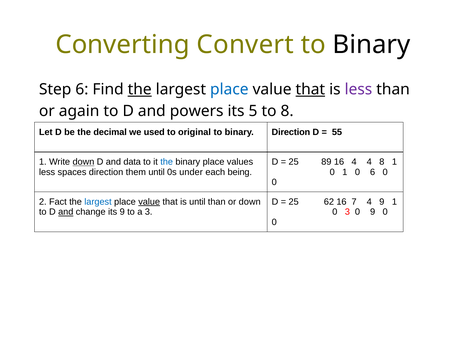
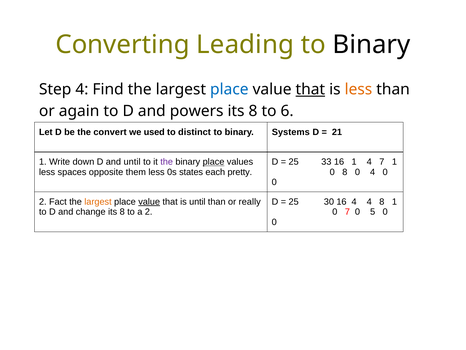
Convert: Convert -> Leading
Step 6: 6 -> 4
the at (140, 89) underline: present -> none
less at (358, 89) colour: purple -> orange
5 at (253, 111): 5 -> 8
to 8: 8 -> 6
decimal: decimal -> convert
original: original -> distinct
binary Direction: Direction -> Systems
55: 55 -> 21
down at (83, 162) underline: present -> none
and data: data -> until
the at (167, 162) colour: blue -> purple
place at (214, 162) underline: none -> present
89: 89 -> 33
16 4: 4 -> 1
4 8: 8 -> 7
spaces direction: direction -> opposite
them until: until -> less
under: under -> states
being: being -> pretty
0 1: 1 -> 8
0 6: 6 -> 4
largest at (98, 202) colour: blue -> orange
or down: down -> really
62: 62 -> 30
16 7: 7 -> 4
4 9: 9 -> 8
and at (66, 212) underline: present -> none
change its 9: 9 -> 8
a 3: 3 -> 2
0 3: 3 -> 7
0 9: 9 -> 5
